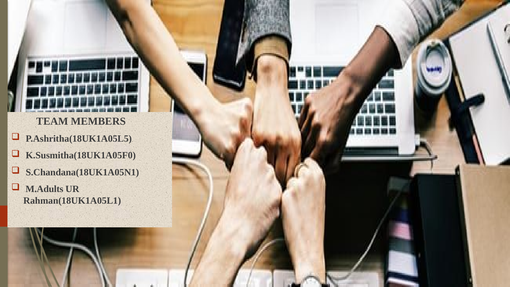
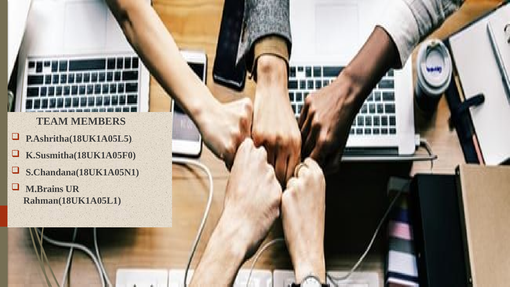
M.Adults: M.Adults -> M.Brains
